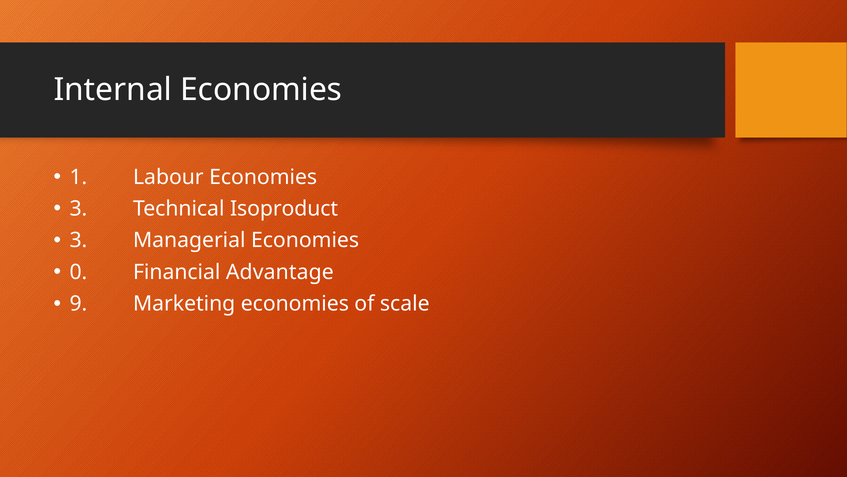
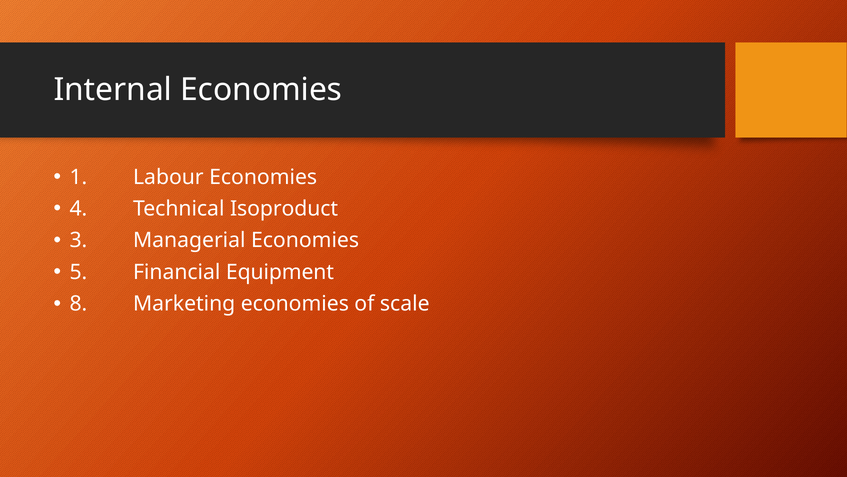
3 at (78, 209): 3 -> 4
0: 0 -> 5
Advantage: Advantage -> Equipment
9: 9 -> 8
